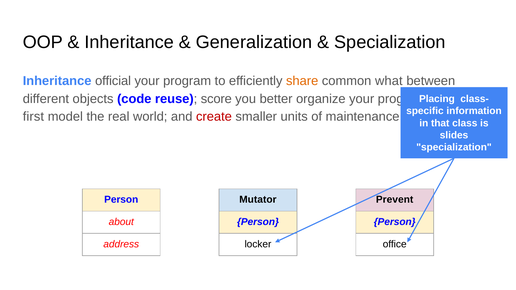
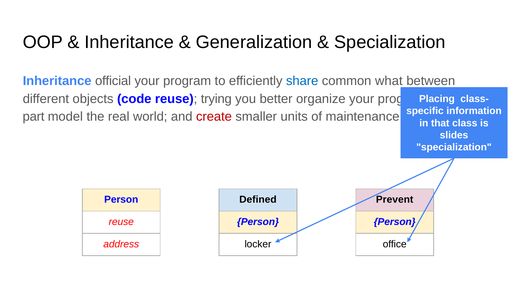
share colour: orange -> blue
score: score -> trying
first: first -> part
Mutator: Mutator -> Defined
about at (121, 222): about -> reuse
